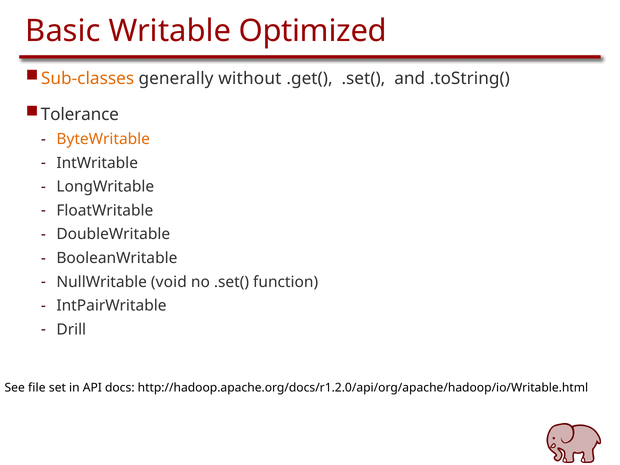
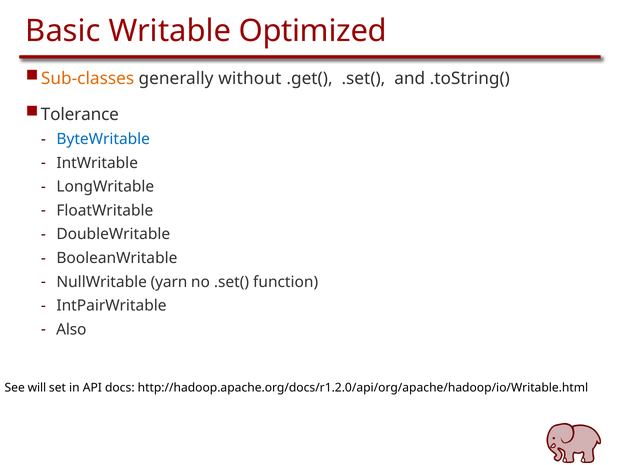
ByteWritable colour: orange -> blue
void: void -> yarn
Drill: Drill -> Also
file: file -> will
